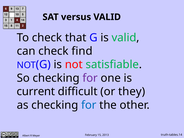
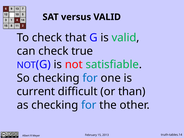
find: find -> true
for at (90, 78) colour: purple -> blue
they: they -> than
